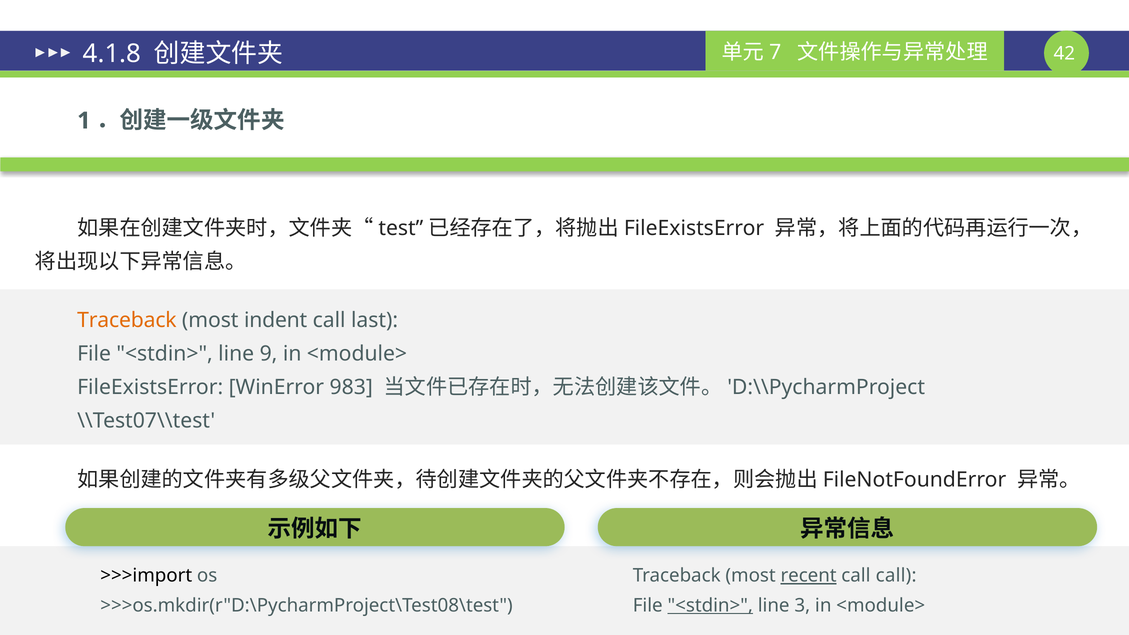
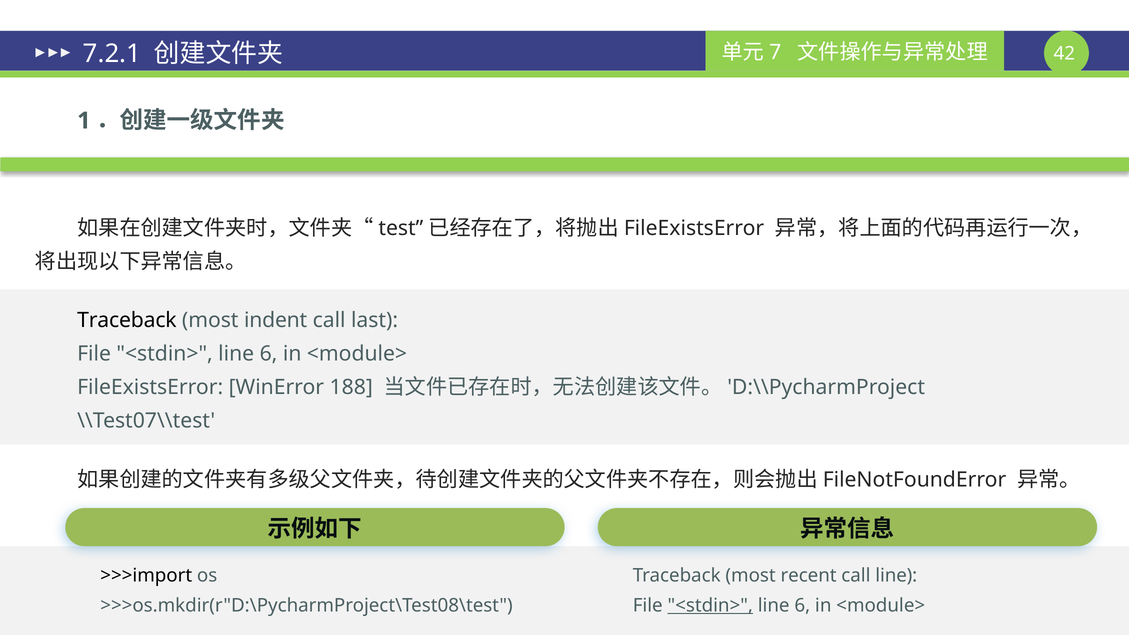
4.1.8: 4.1.8 -> 7.2.1
Traceback at (127, 320) colour: orange -> black
9 at (269, 354): 9 -> 6
983: 983 -> 188
recent underline: present -> none
call call: call -> line
3 at (802, 605): 3 -> 6
